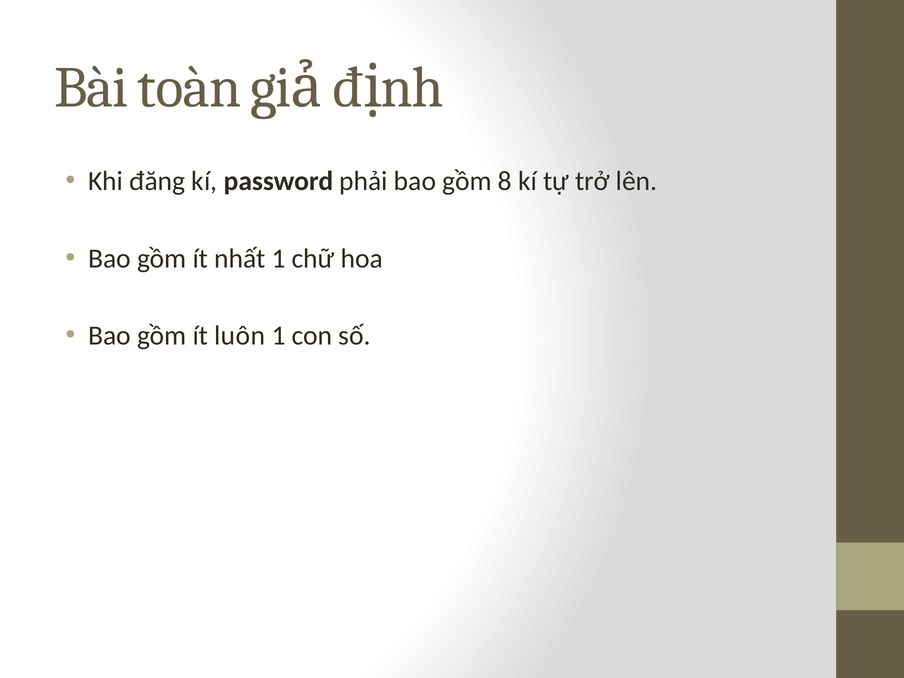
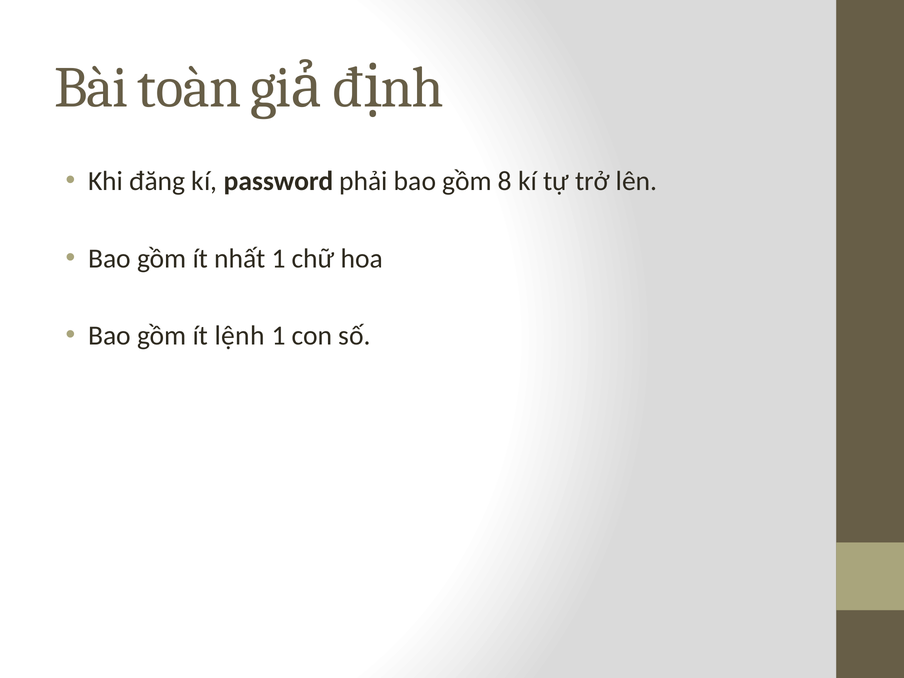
luôn: luôn -> lệnh
